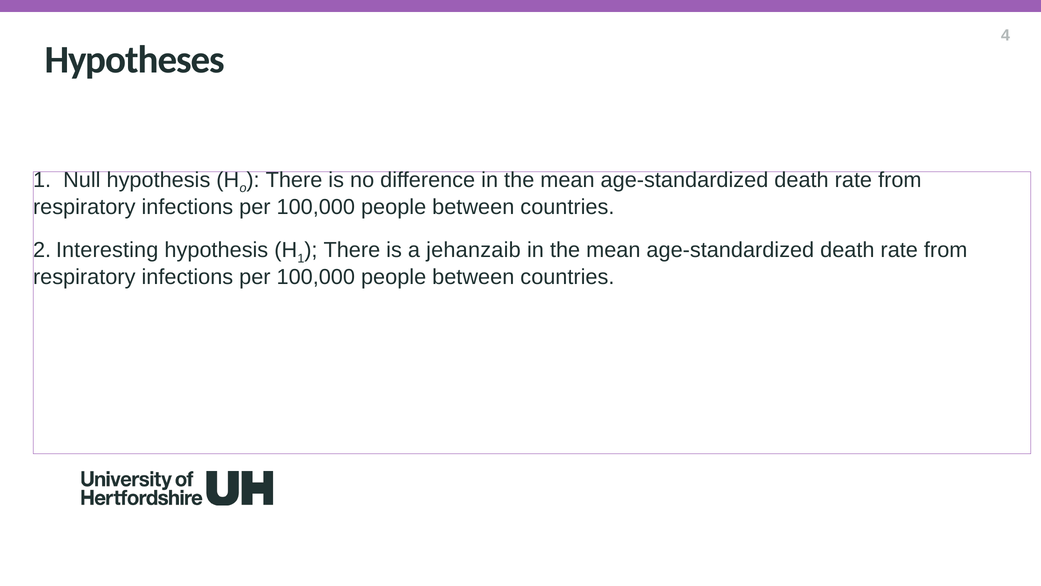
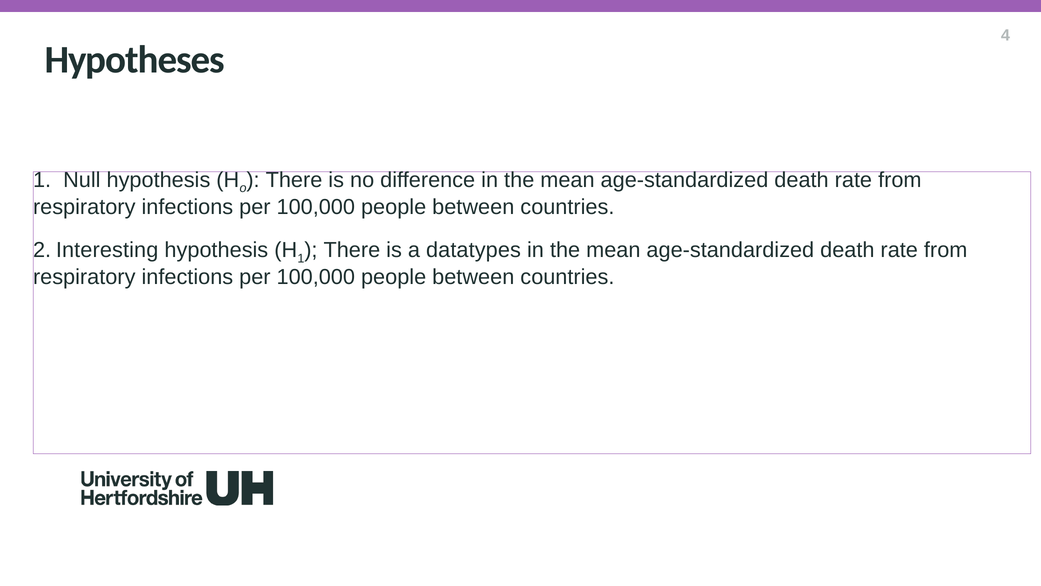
jehanzaib: jehanzaib -> datatypes
